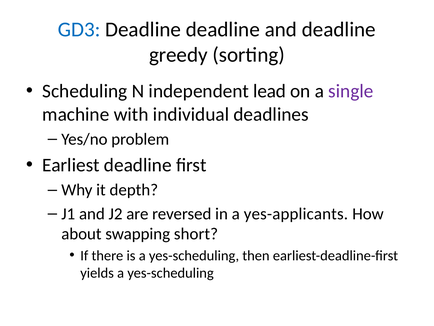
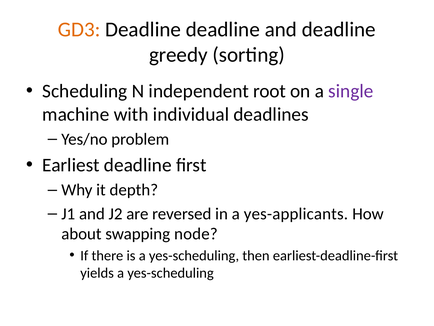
GD3 colour: blue -> orange
lead: lead -> root
short: short -> node
